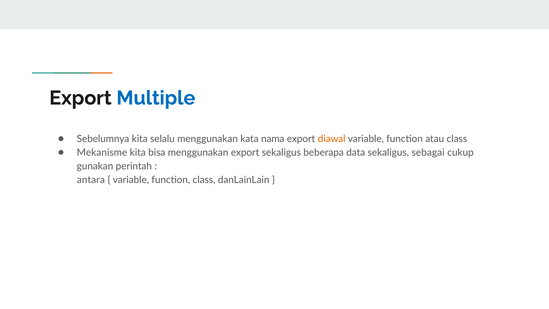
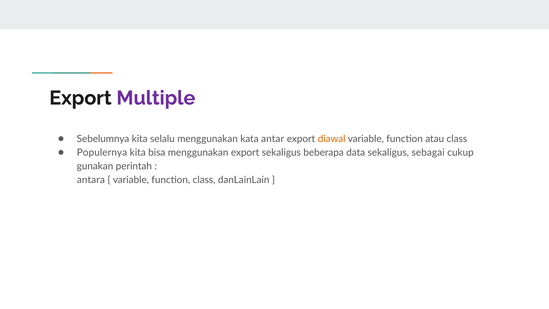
Multiple colour: blue -> purple
nama: nama -> antar
Mekanisme: Mekanisme -> Populernya
